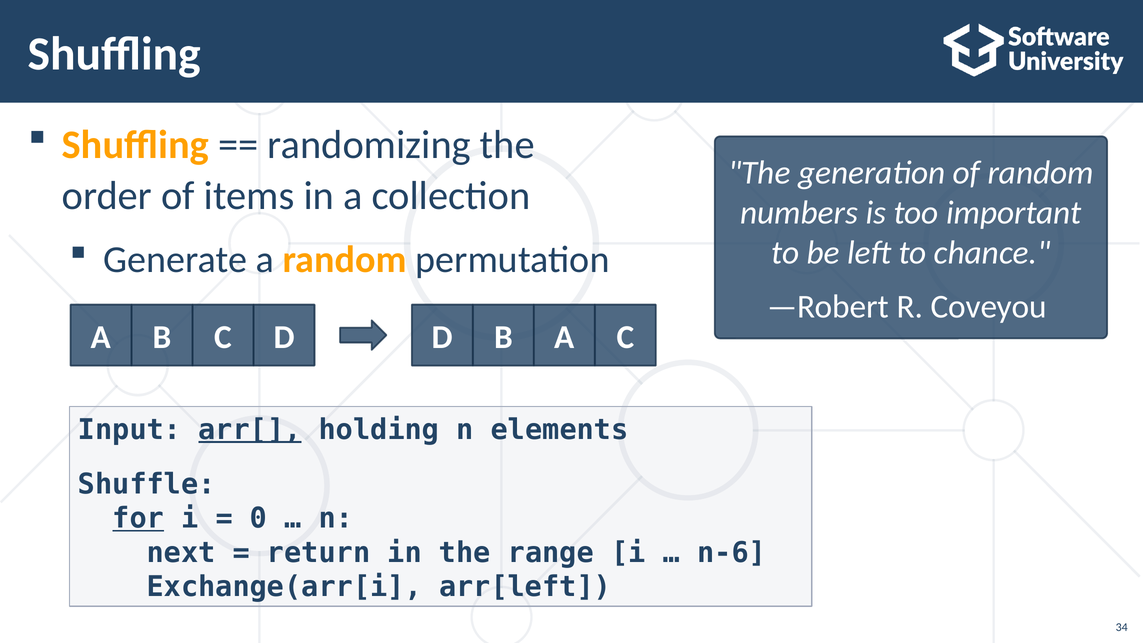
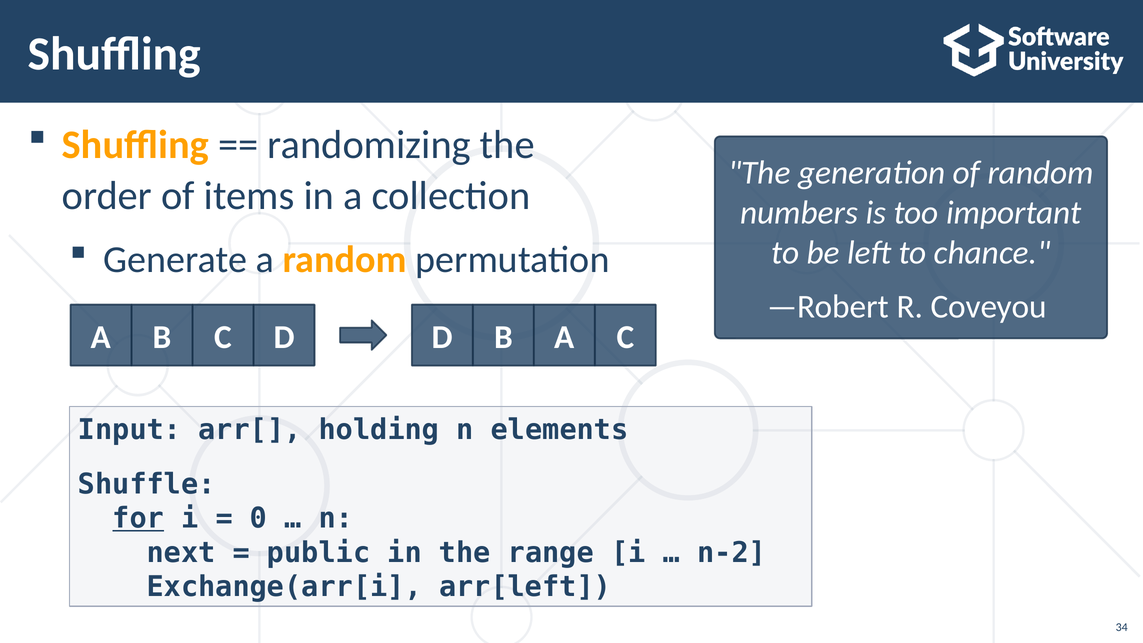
arr[ underline: present -> none
return: return -> public
n-6: n-6 -> n-2
